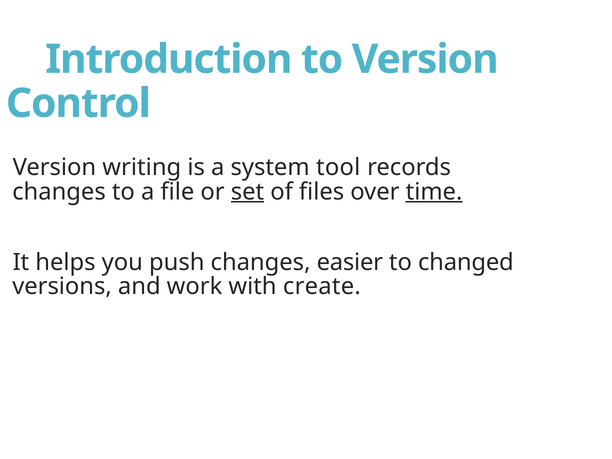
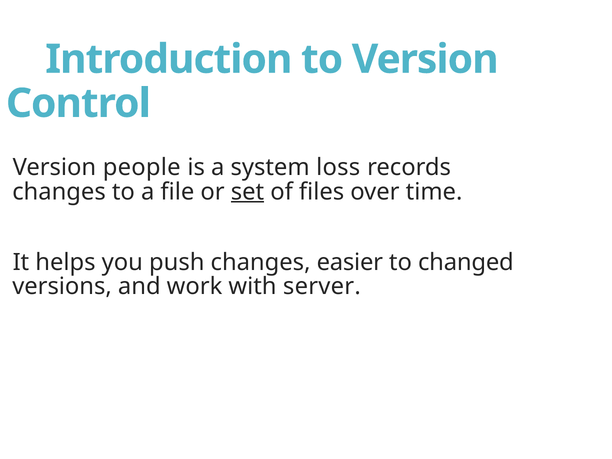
writing: writing -> people
tool: tool -> loss
time underline: present -> none
create: create -> server
